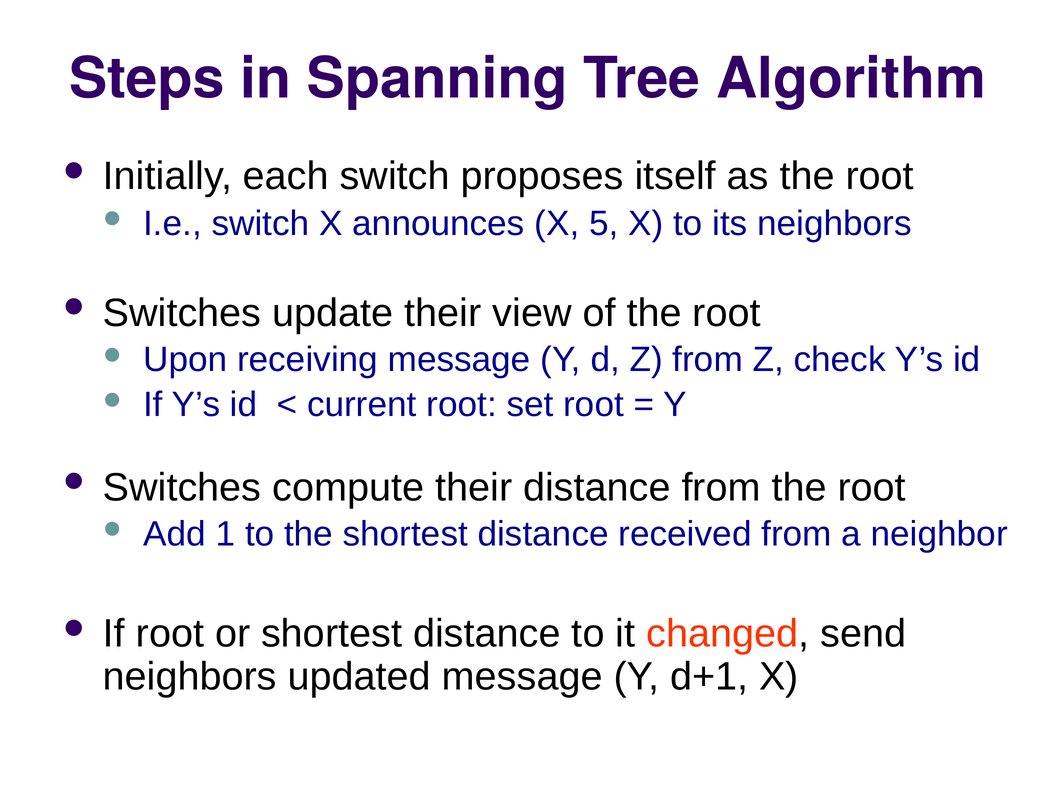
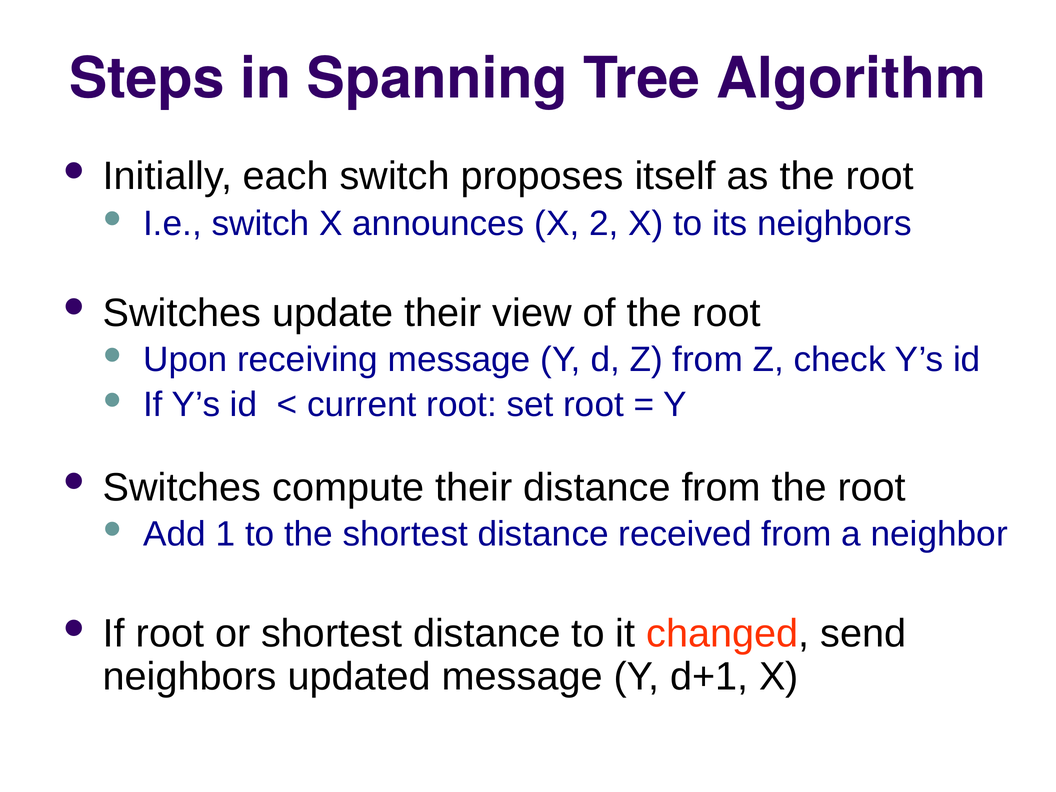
5: 5 -> 2
